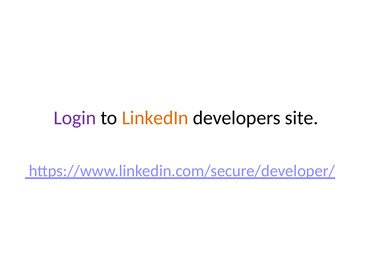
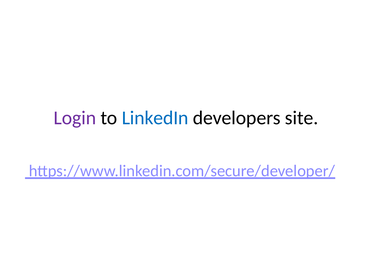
LinkedIn colour: orange -> blue
